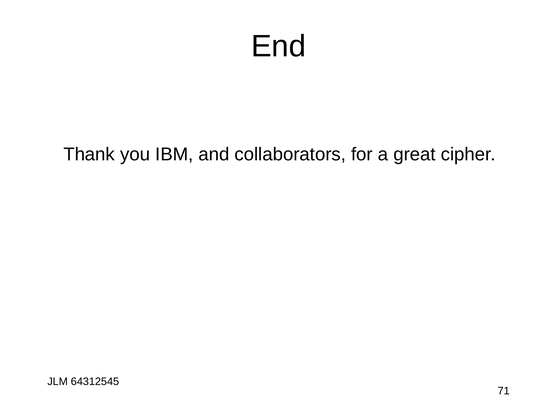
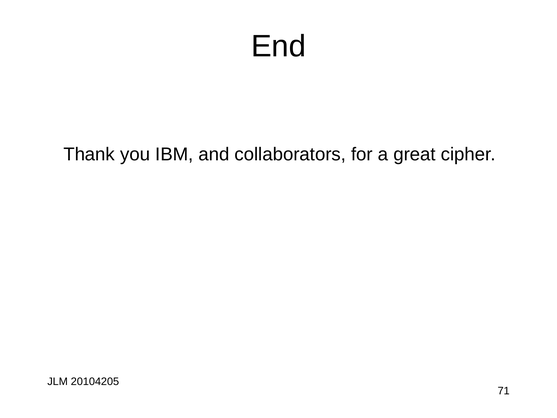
64312545: 64312545 -> 20104205
